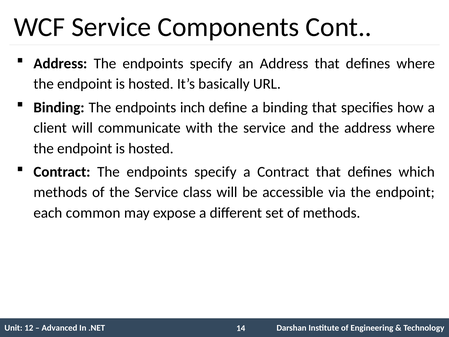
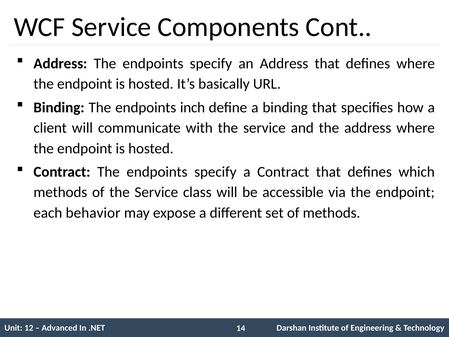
common: common -> behavior
